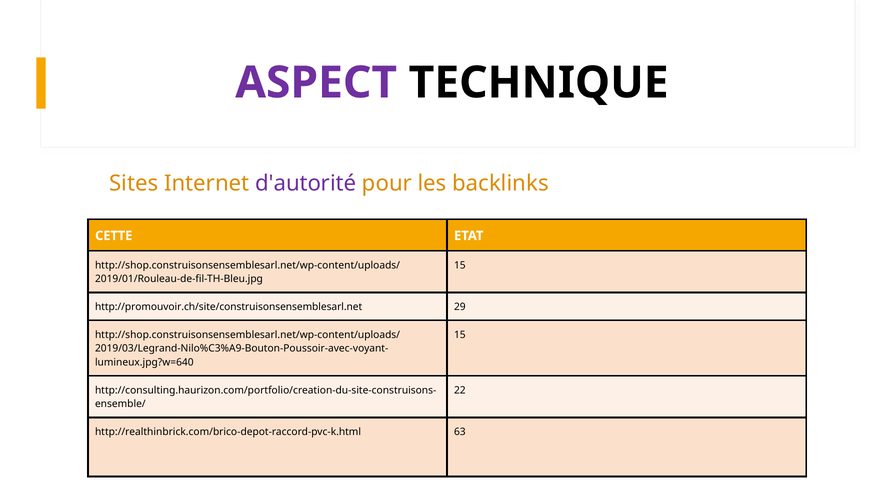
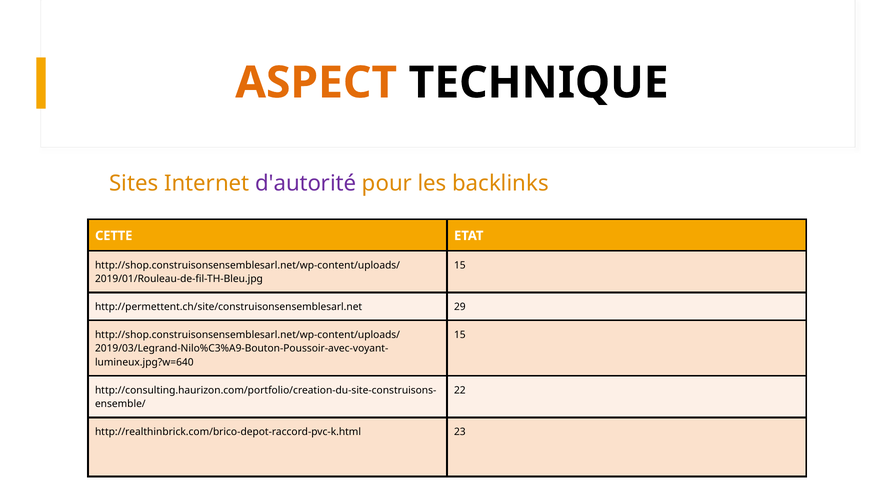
ASPECT colour: purple -> orange
http://promouvoir.ch/site/construisonsensemblesarl.net: http://promouvoir.ch/site/construisonsensemblesarl.net -> http://permettent.ch/site/construisonsensemblesarl.net
63: 63 -> 23
